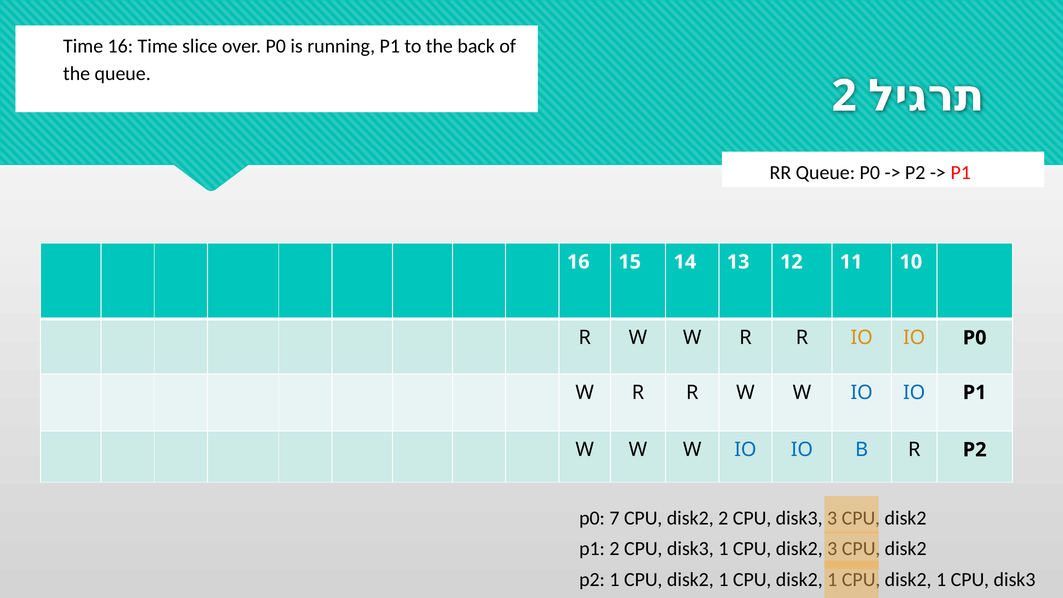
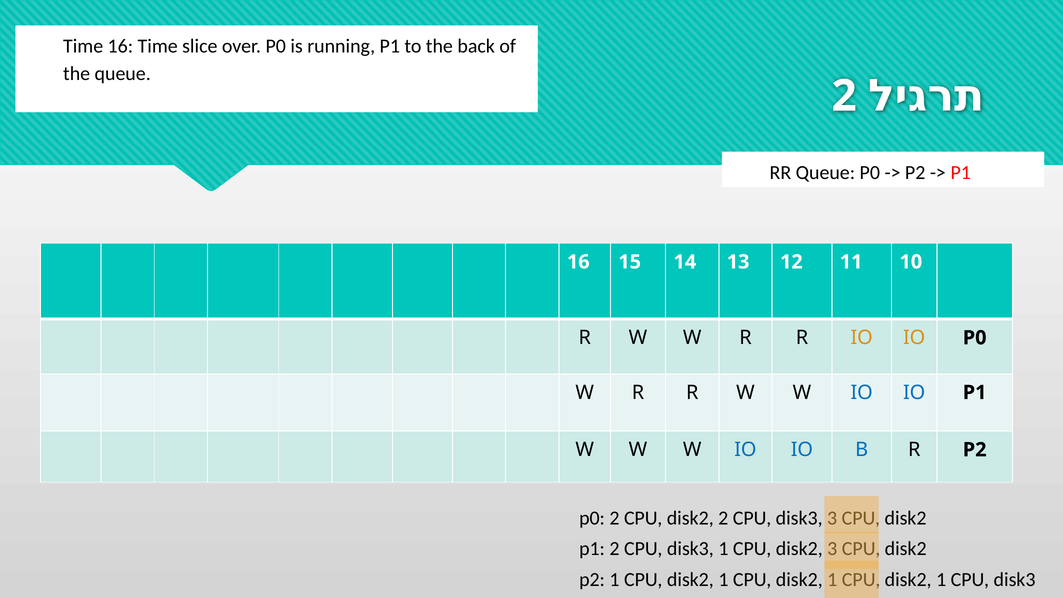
p0 7: 7 -> 2
